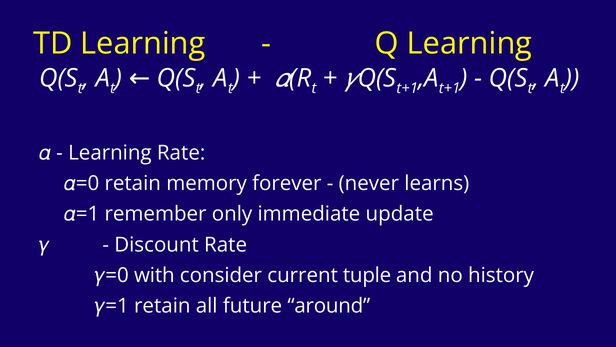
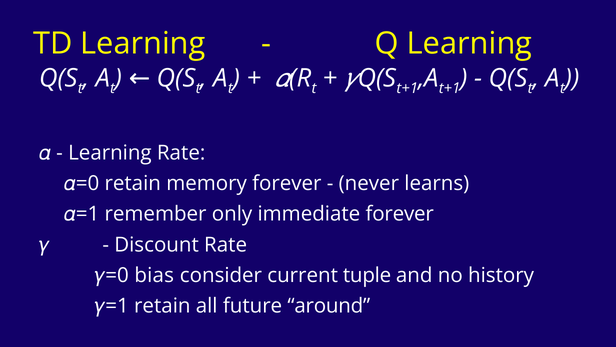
immediate update: update -> forever
with: with -> bias
